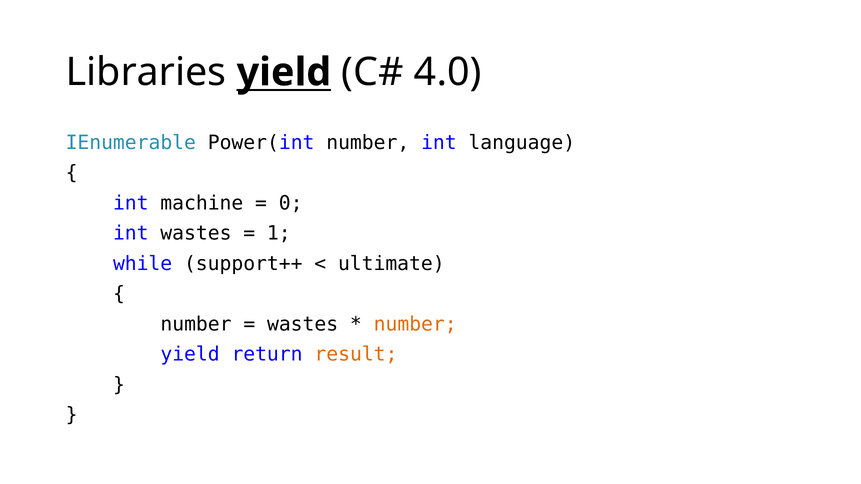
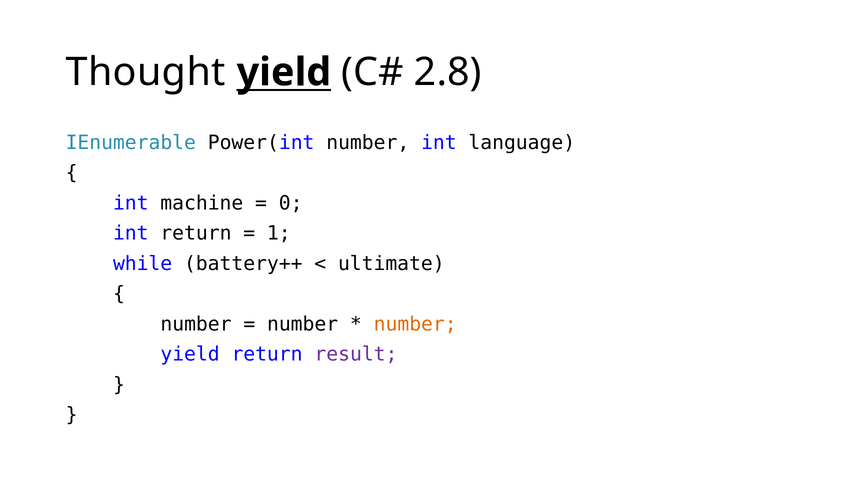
Libraries: Libraries -> Thought
4.0: 4.0 -> 2.8
int wastes: wastes -> return
support++: support++ -> battery++
wastes at (303, 324): wastes -> number
result colour: orange -> purple
